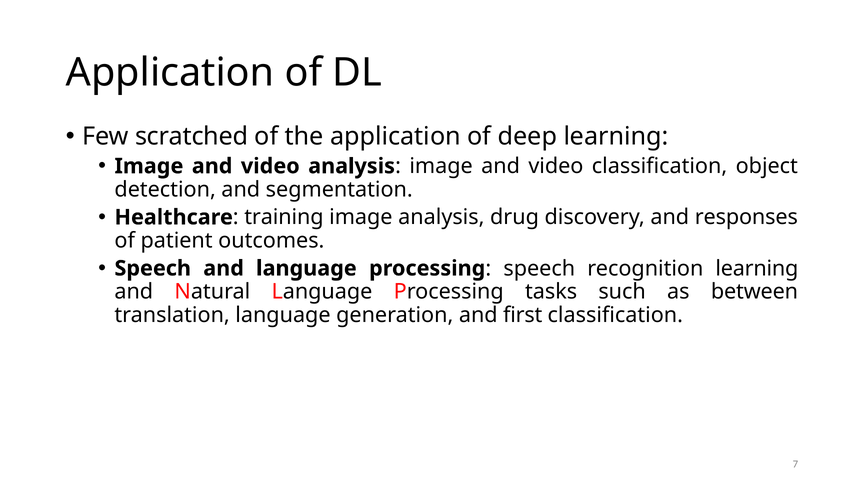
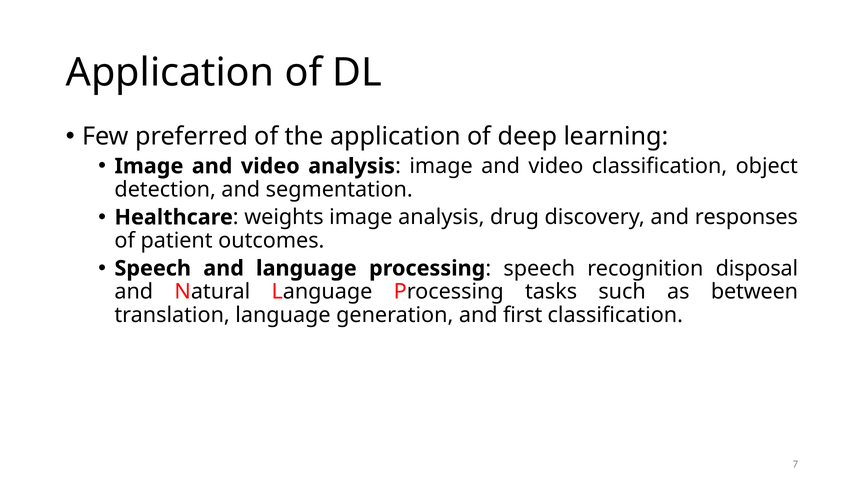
scratched: scratched -> preferred
training: training -> weights
recognition learning: learning -> disposal
